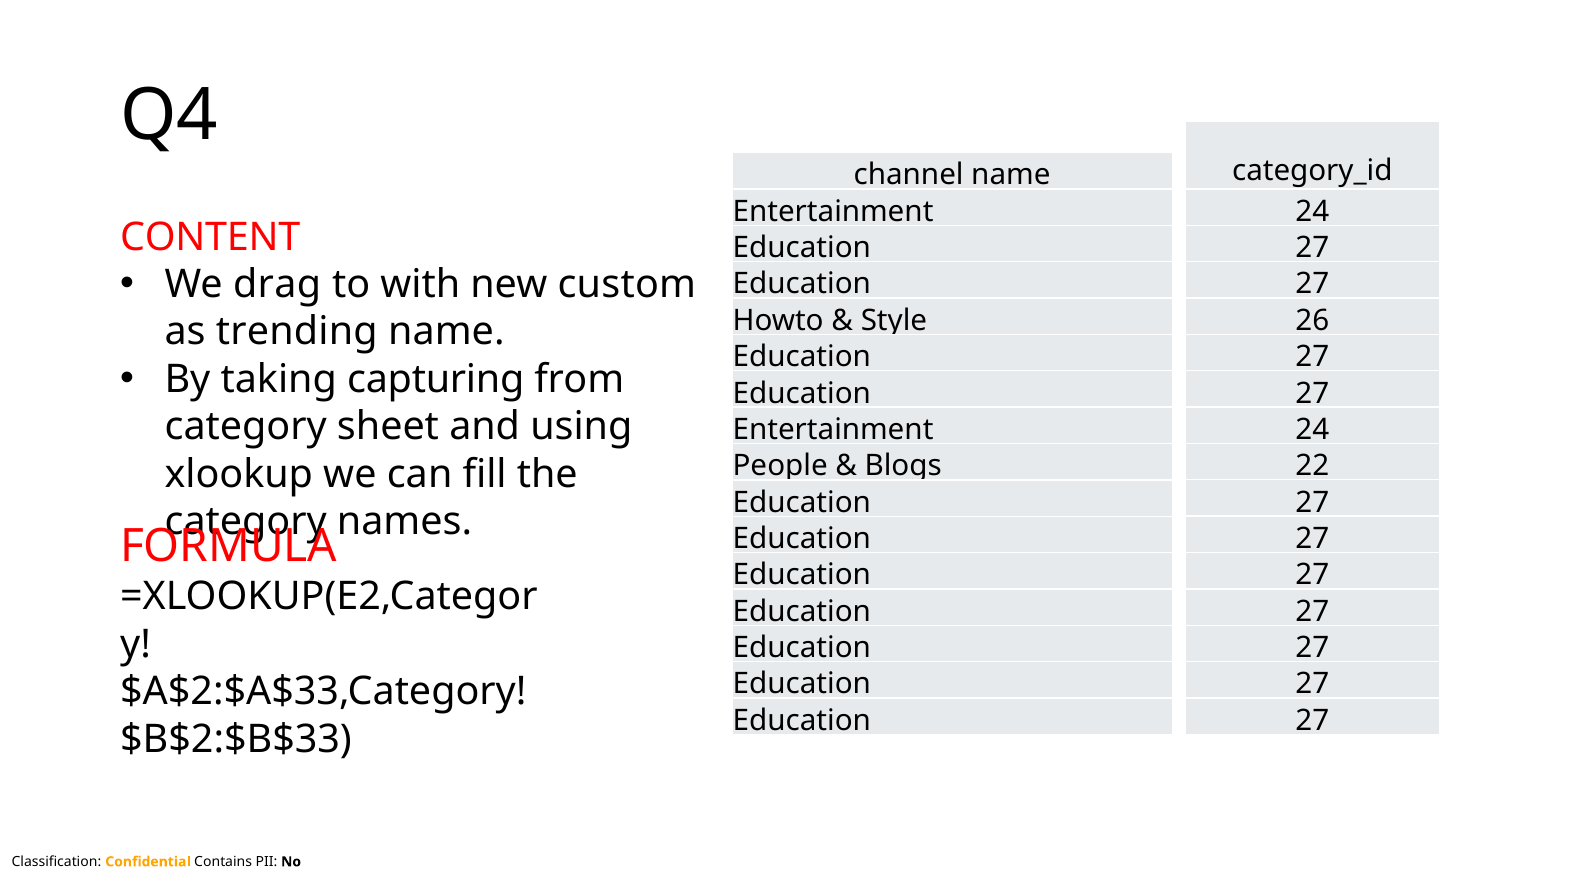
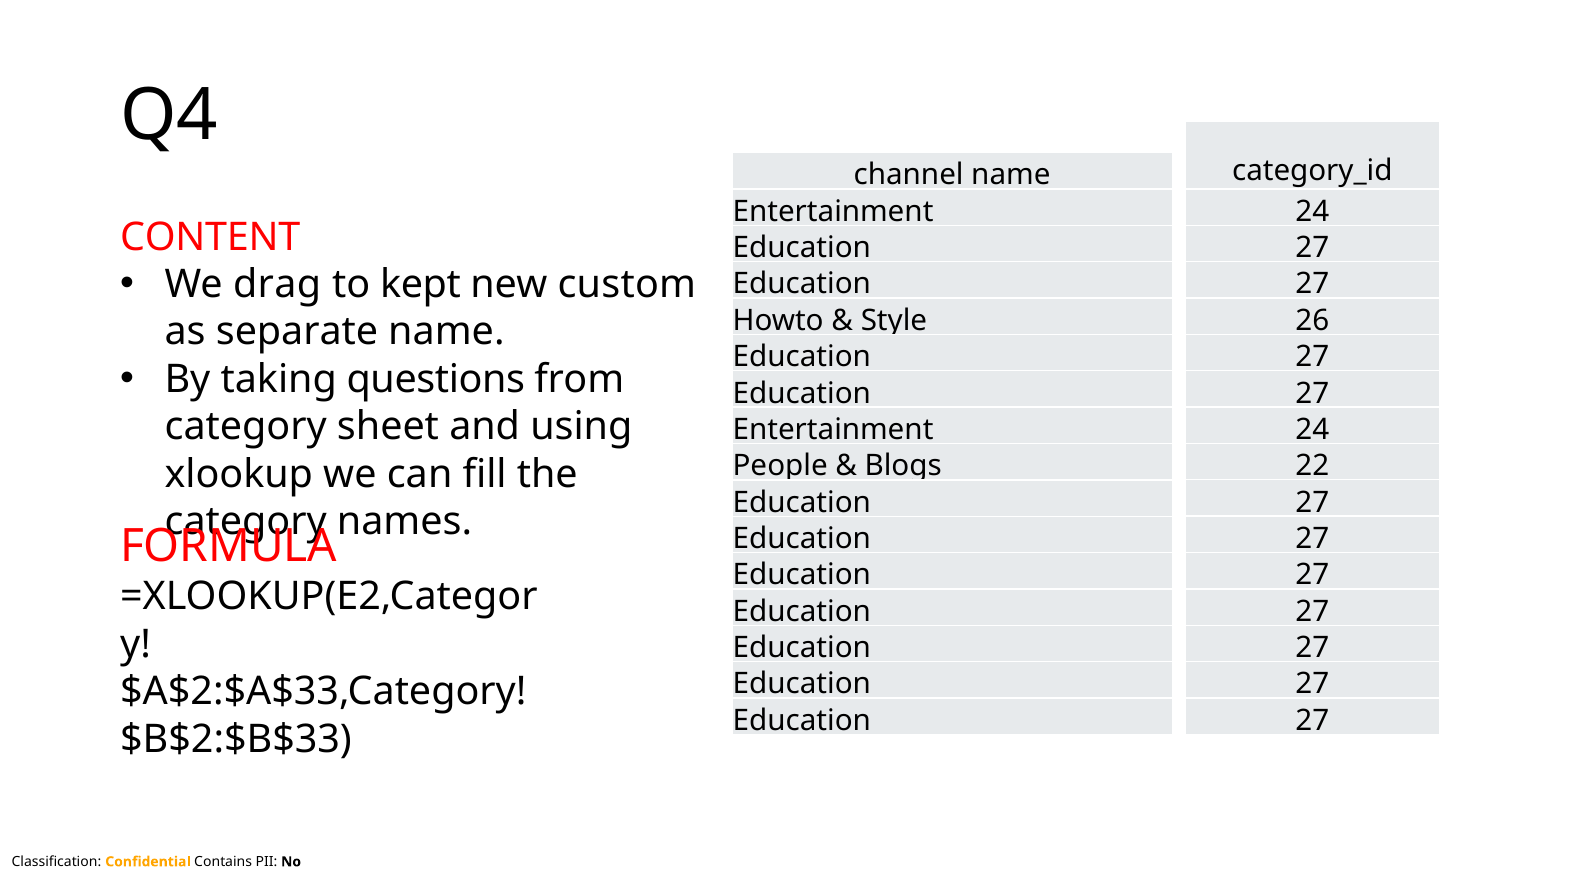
with: with -> kept
trending: trending -> separate
capturing: capturing -> questions
